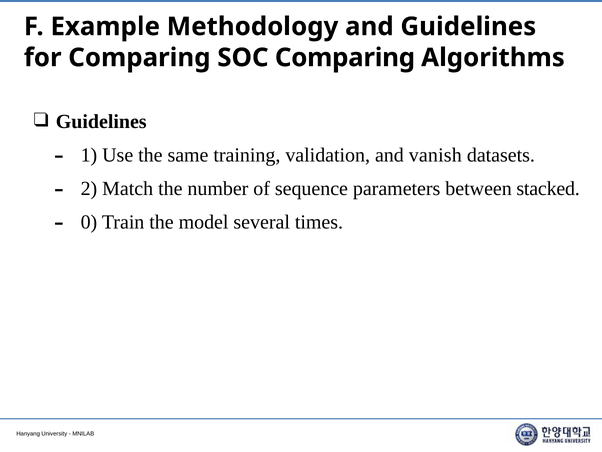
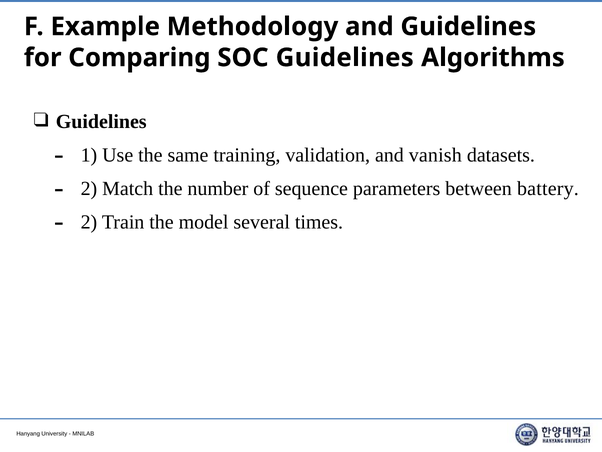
SOC Comparing: Comparing -> Guidelines
stacked: stacked -> battery
0 at (89, 222): 0 -> 2
